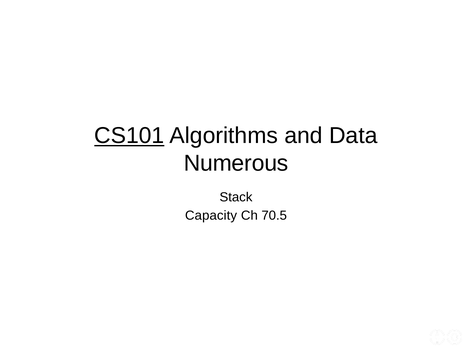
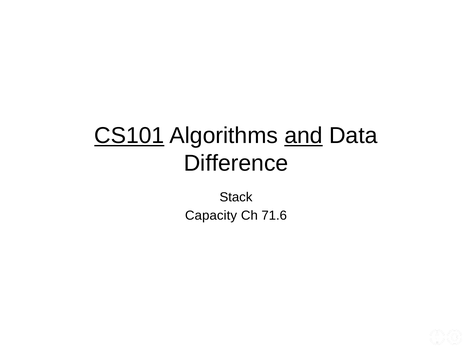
and underline: none -> present
Numerous: Numerous -> Difference
70.5: 70.5 -> 71.6
